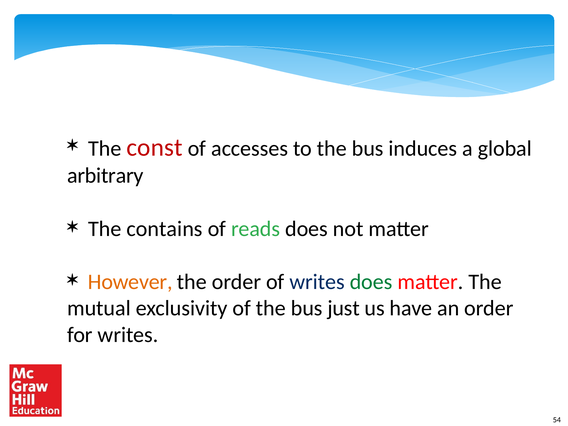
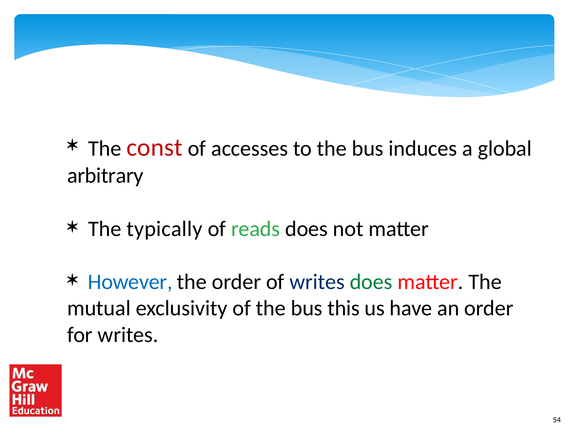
contains: contains -> typically
However colour: orange -> blue
just: just -> this
